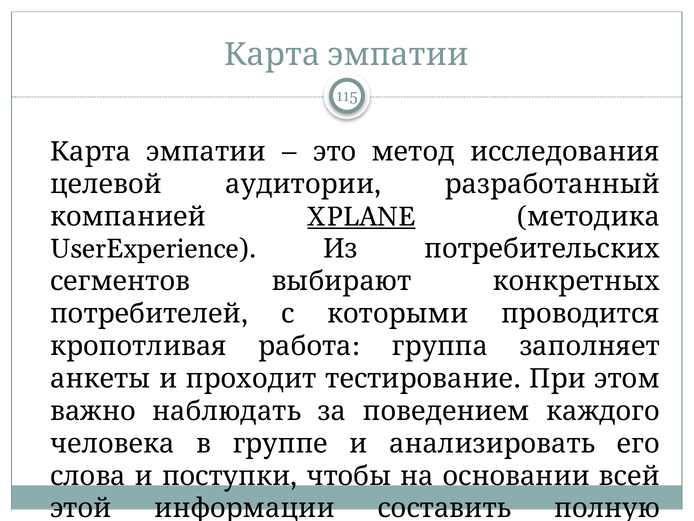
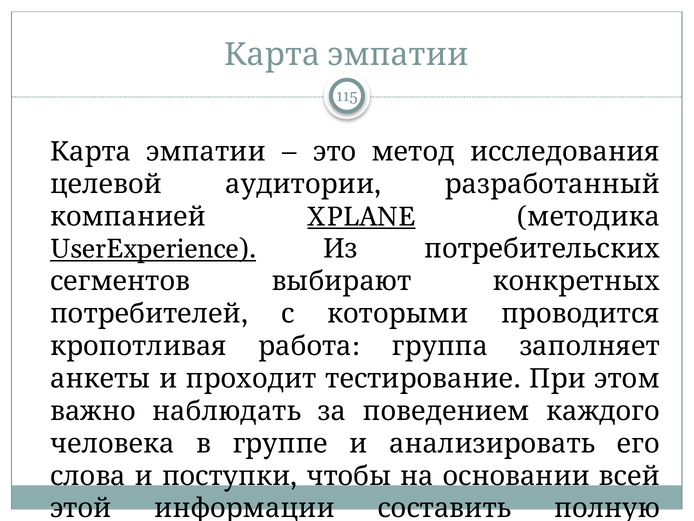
UserExperience underline: none -> present
